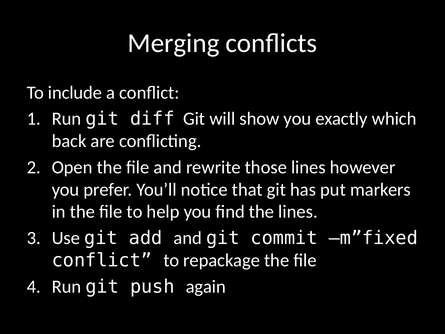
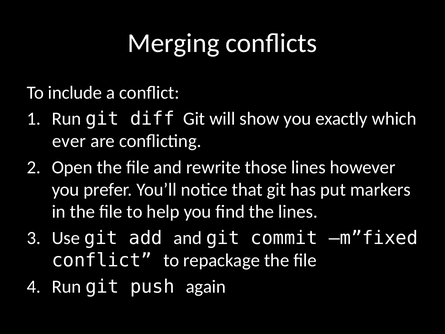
back: back -> ever
